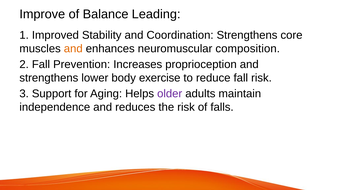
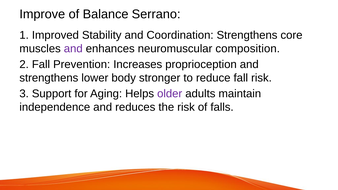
Leading: Leading -> Serrano
and at (73, 49) colour: orange -> purple
exercise: exercise -> stronger
